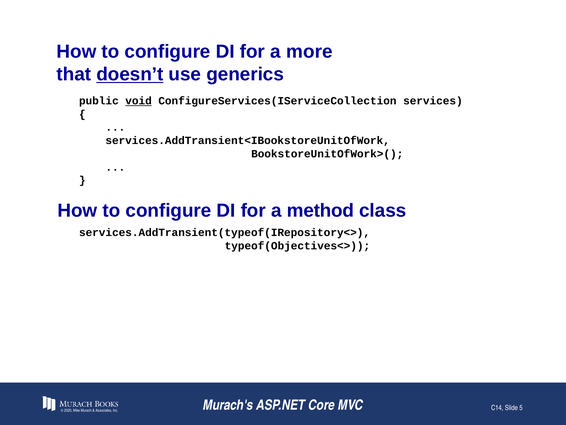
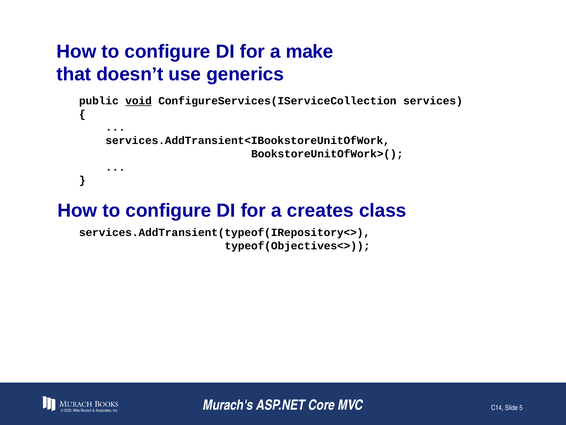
more: more -> make
doesn’t underline: present -> none
method: method -> creates
